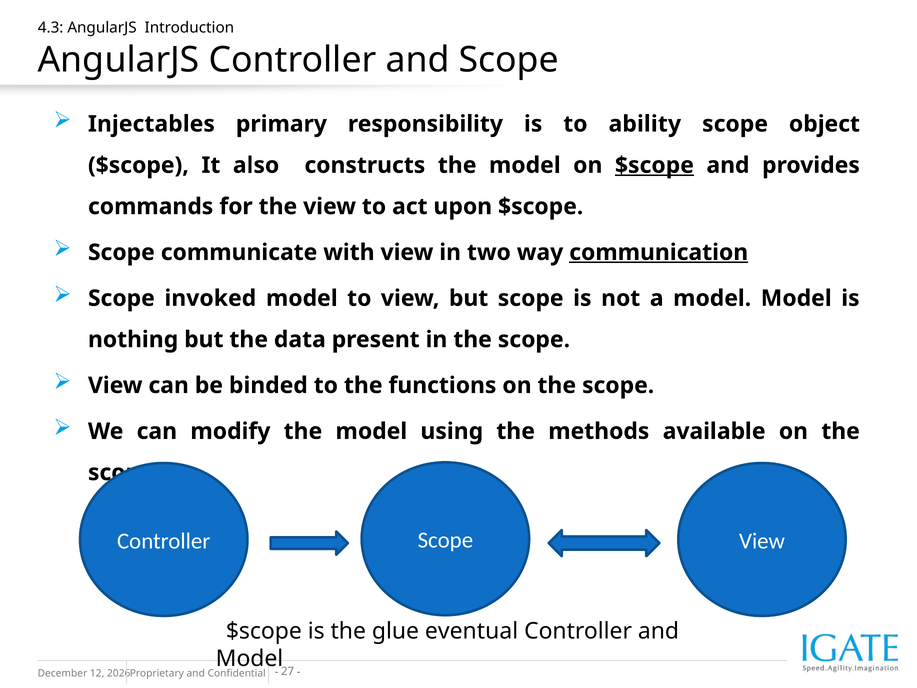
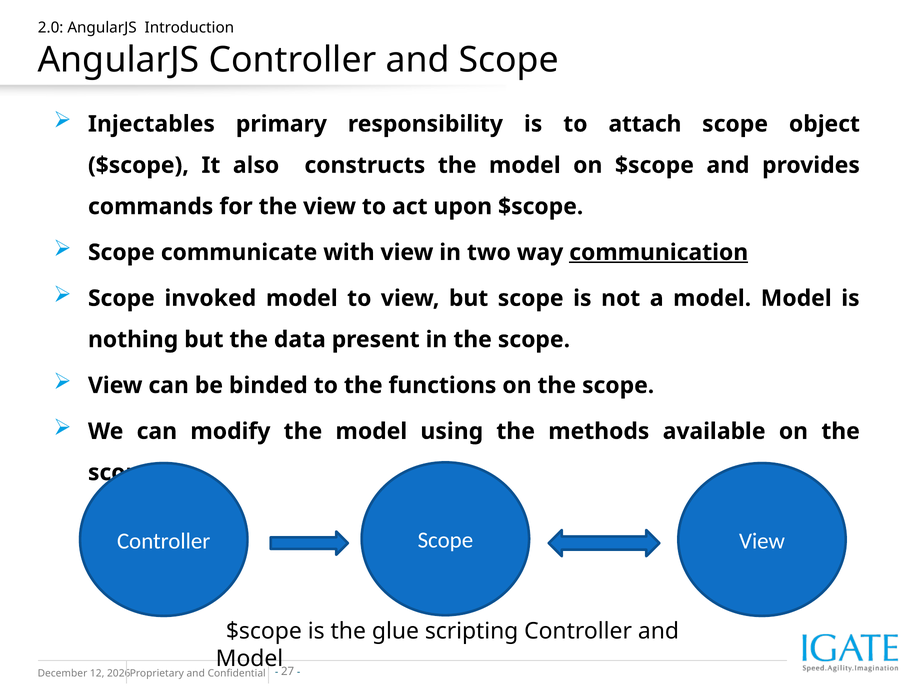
4.3: 4.3 -> 2.0
ability: ability -> attach
$scope at (654, 165) underline: present -> none
eventual: eventual -> scripting
